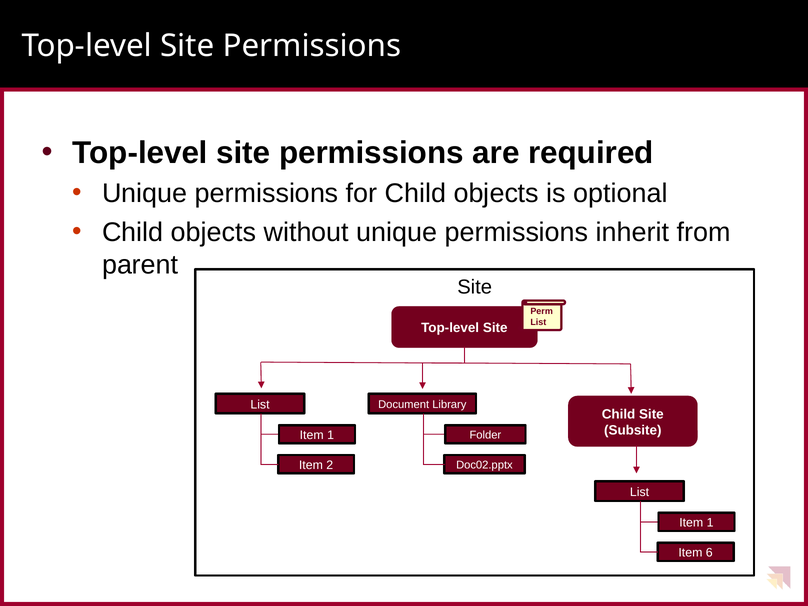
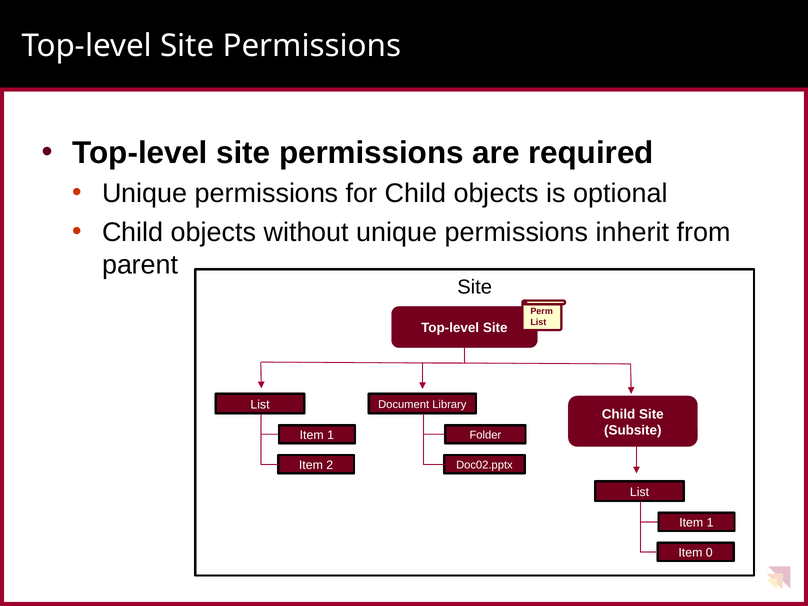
6: 6 -> 0
